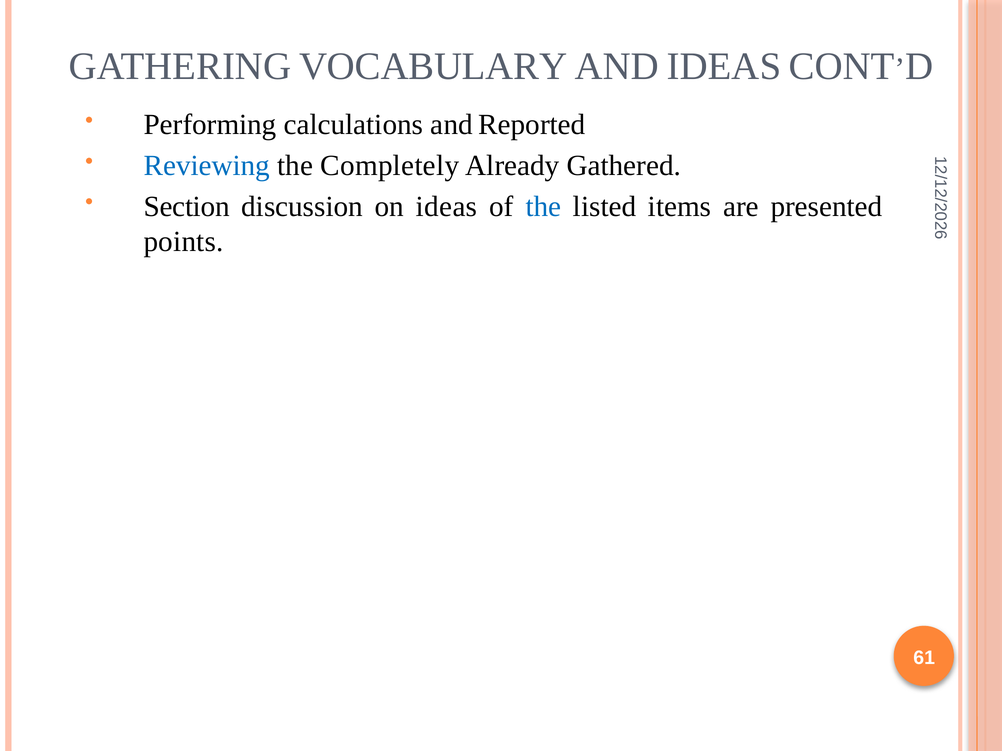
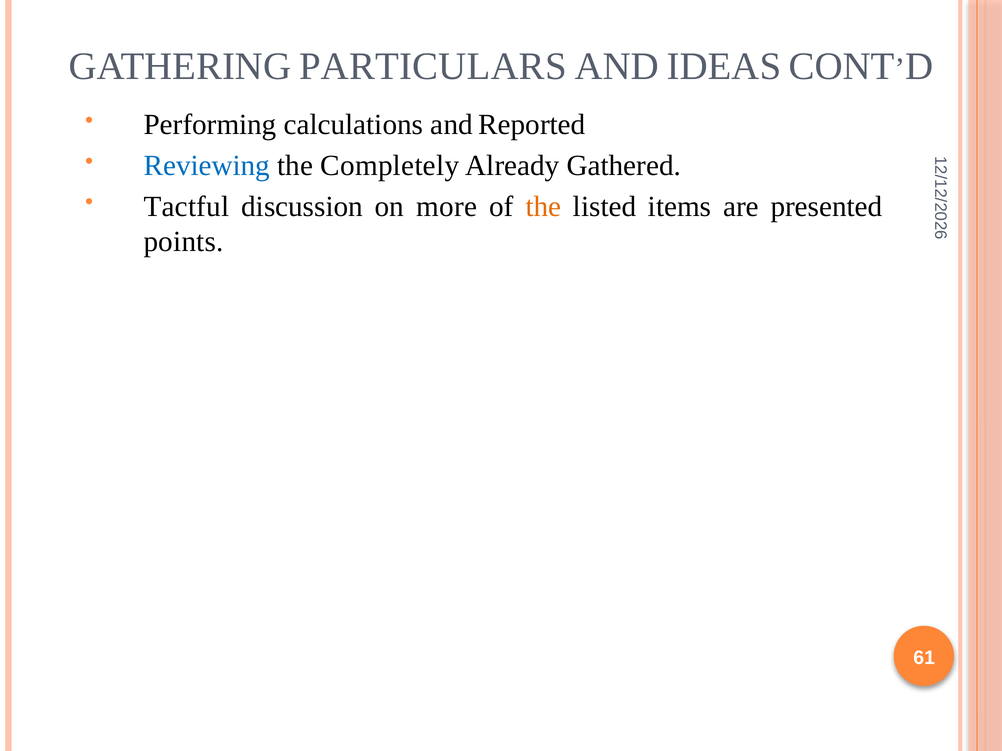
VOCABULARY: VOCABULARY -> PARTICULARS
Section: Section -> Tactful
on ideas: ideas -> more
the at (543, 207) colour: blue -> orange
